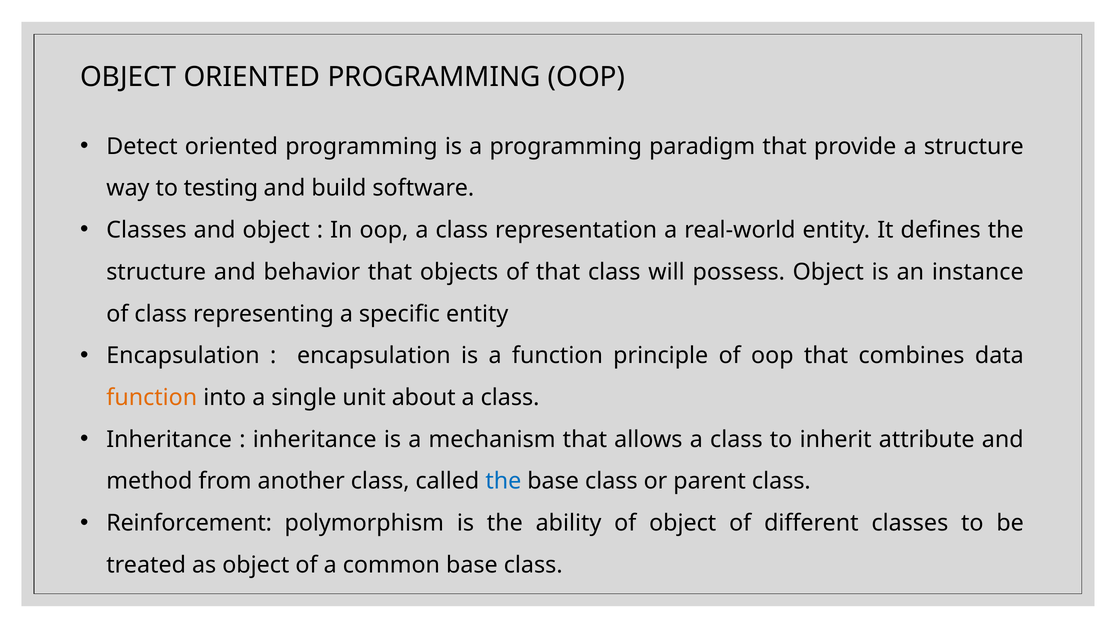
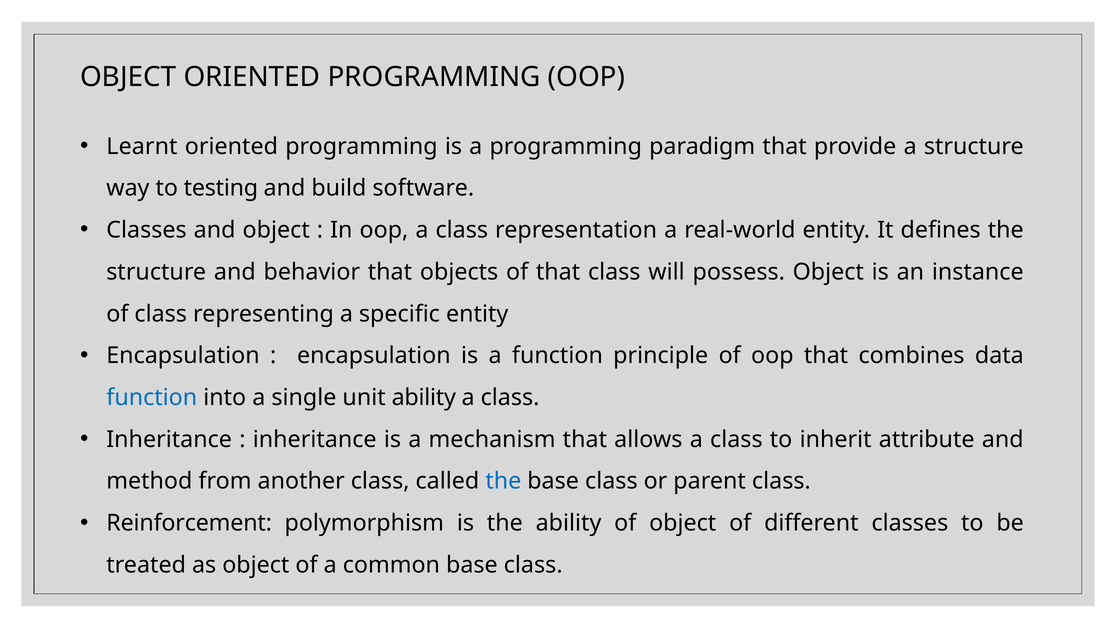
Detect: Detect -> Learnt
function at (152, 397) colour: orange -> blue
unit about: about -> ability
